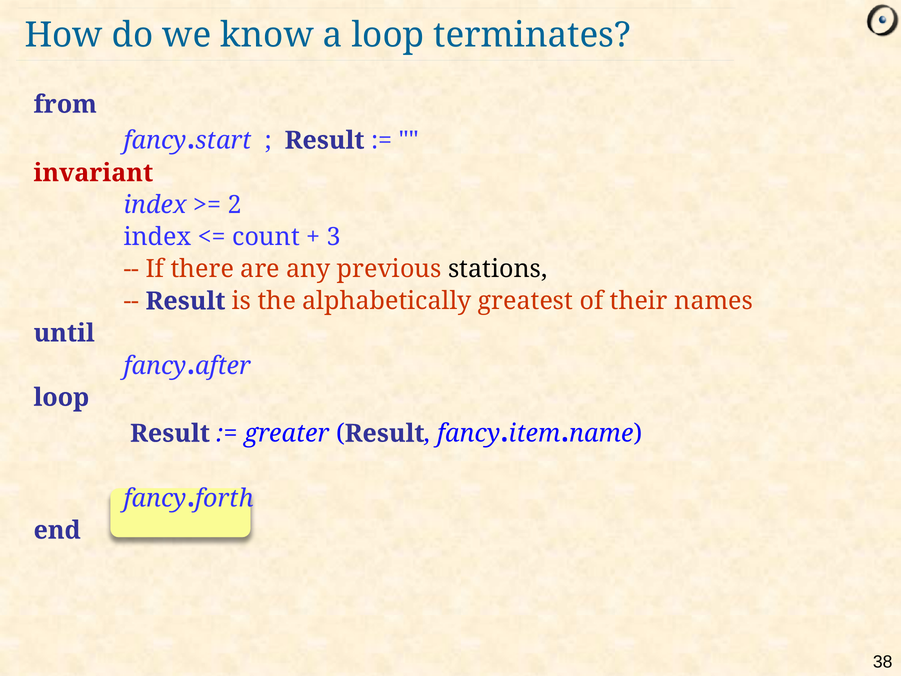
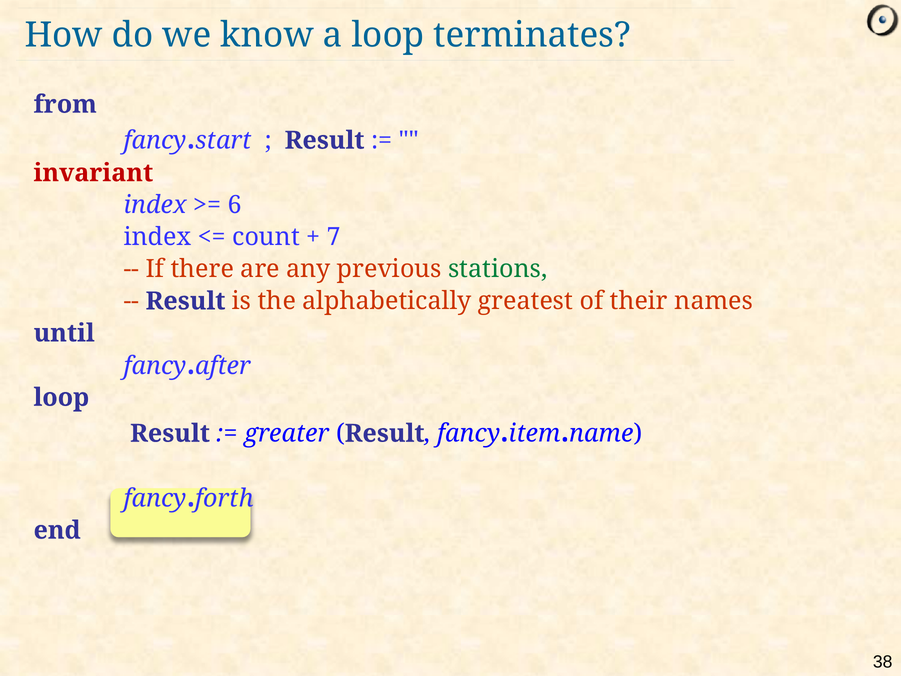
2: 2 -> 6
3: 3 -> 7
stations colour: black -> green
